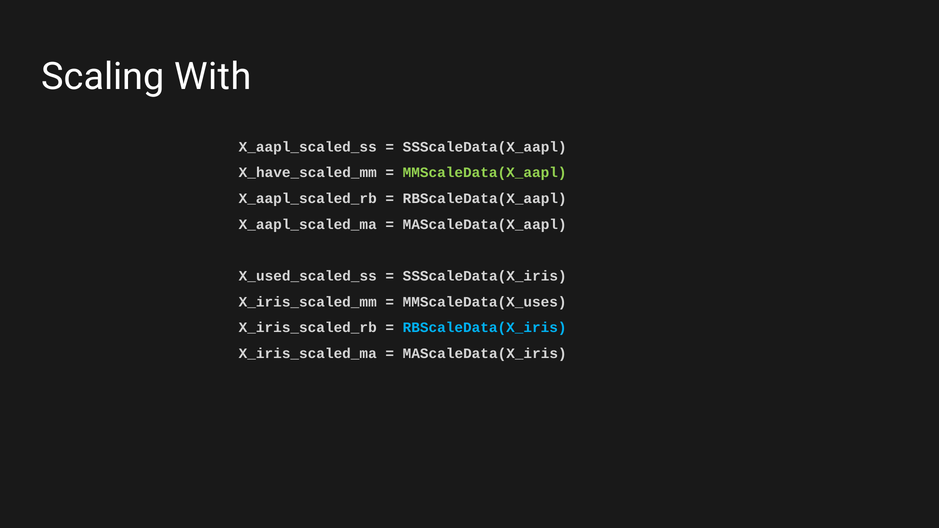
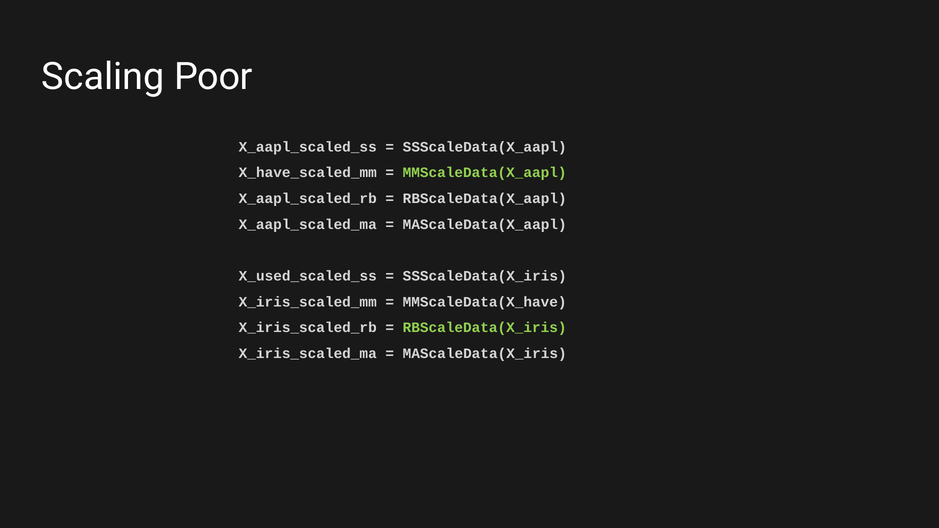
With: With -> Poor
MMScaleData(X_uses: MMScaleData(X_uses -> MMScaleData(X_have
RBScaleData(X_iris colour: light blue -> light green
